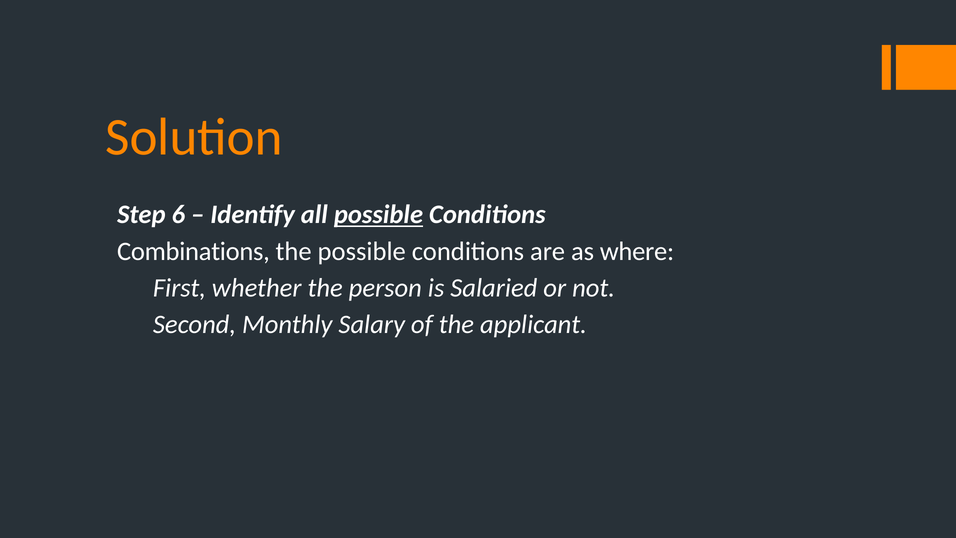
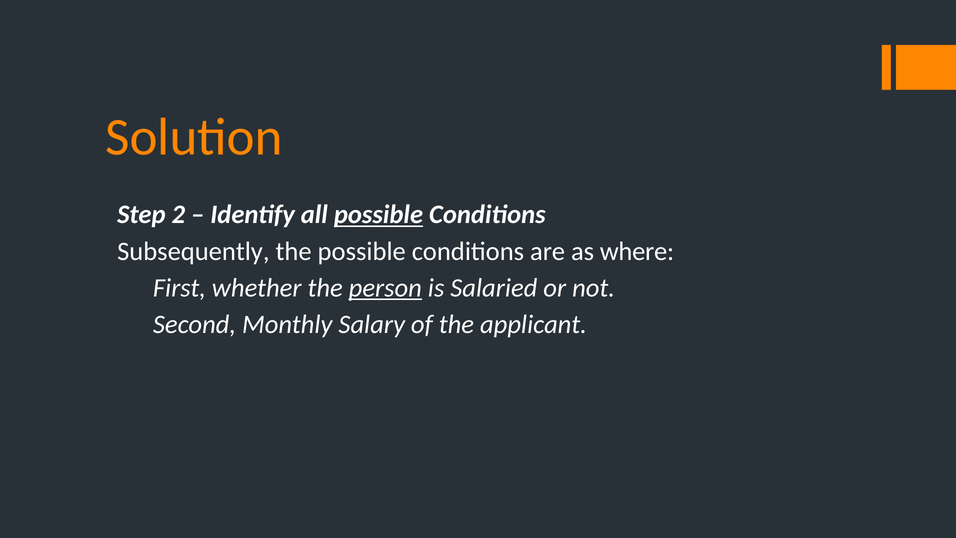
6: 6 -> 2
Combinations: Combinations -> Subsequently
person underline: none -> present
